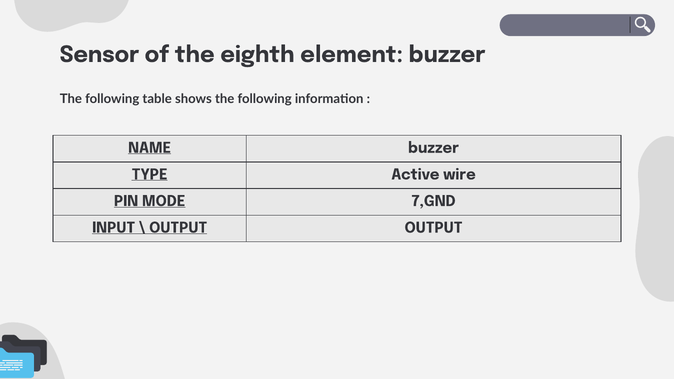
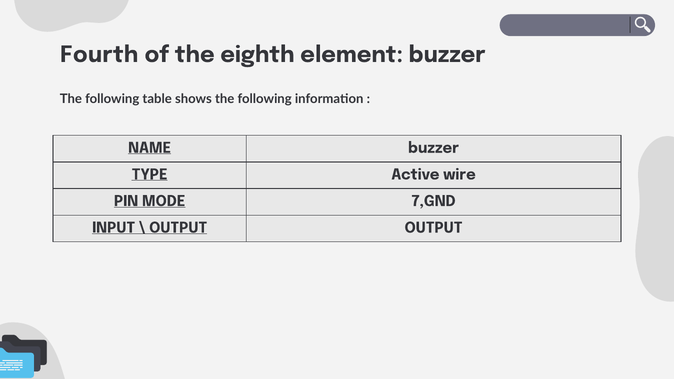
Sensor: Sensor -> Fourth
